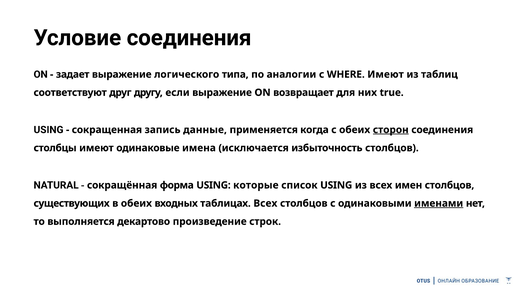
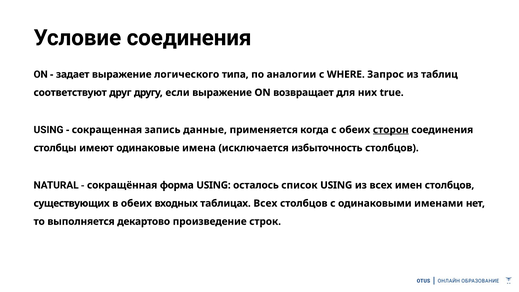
WHERE Имеют: Имеют -> Запрос
которые: которые -> осталось
именами underline: present -> none
